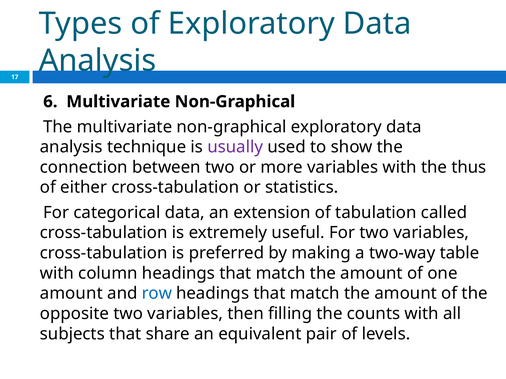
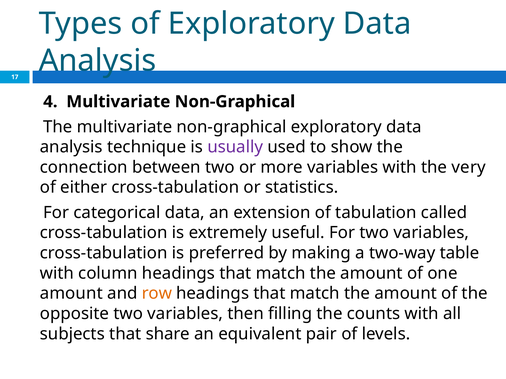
6: 6 -> 4
thus: thus -> very
row colour: blue -> orange
